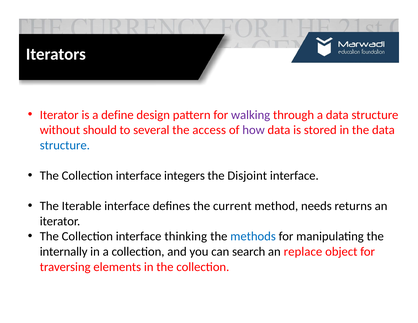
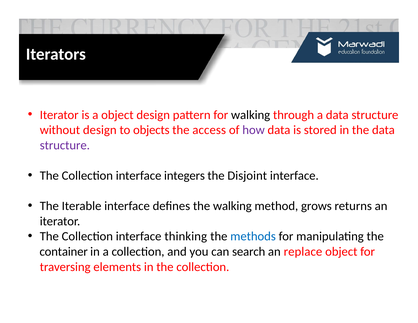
a define: define -> object
walking at (251, 115) colour: purple -> black
without should: should -> design
several: several -> objects
structure at (65, 145) colour: blue -> purple
the current: current -> walking
needs: needs -> grows
internally: internally -> container
